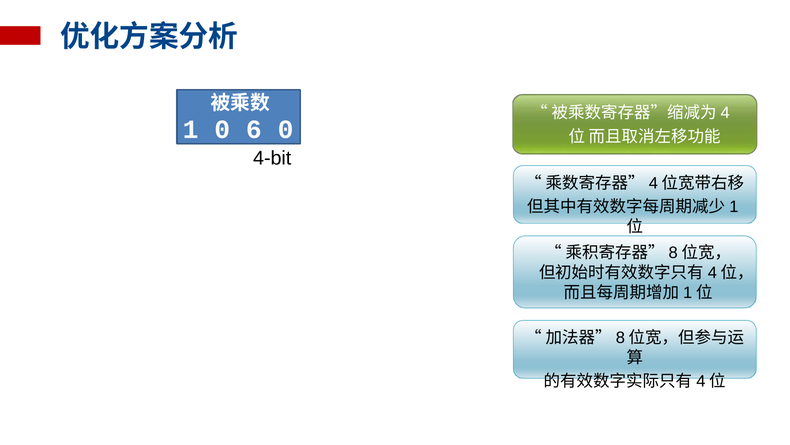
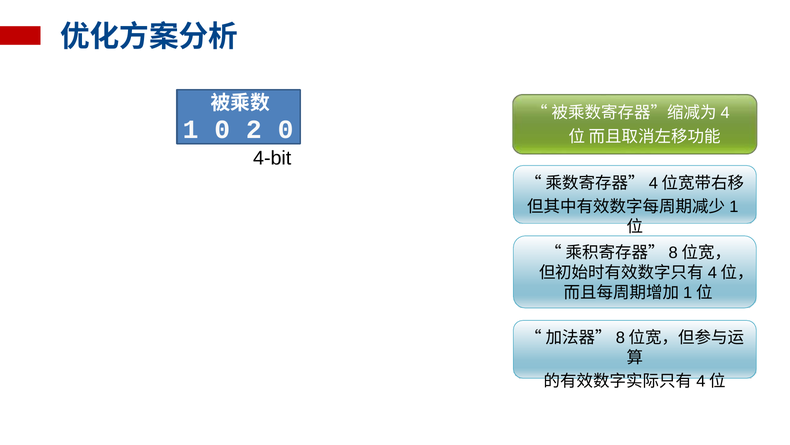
6: 6 -> 2
